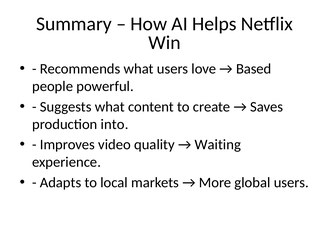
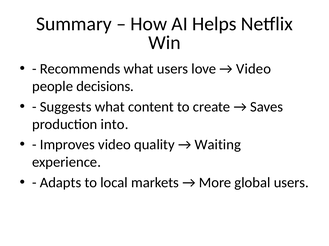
Based at (254, 69): Based -> Video
powerful: powerful -> decisions
